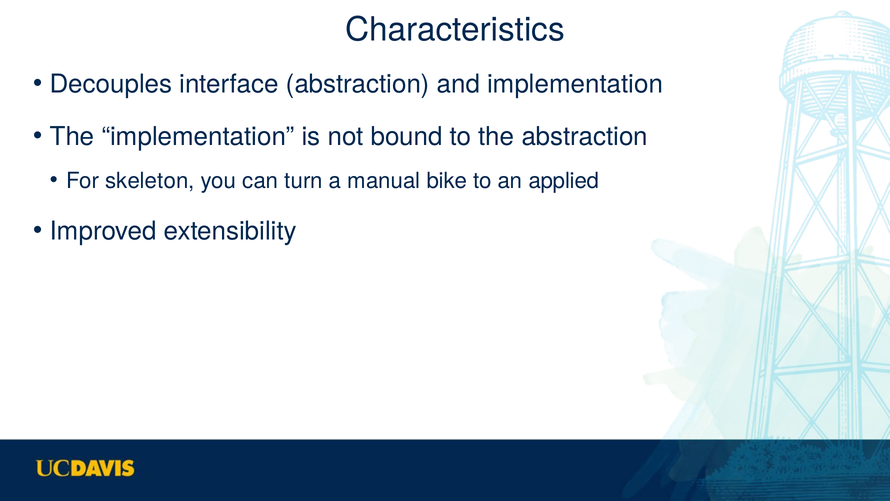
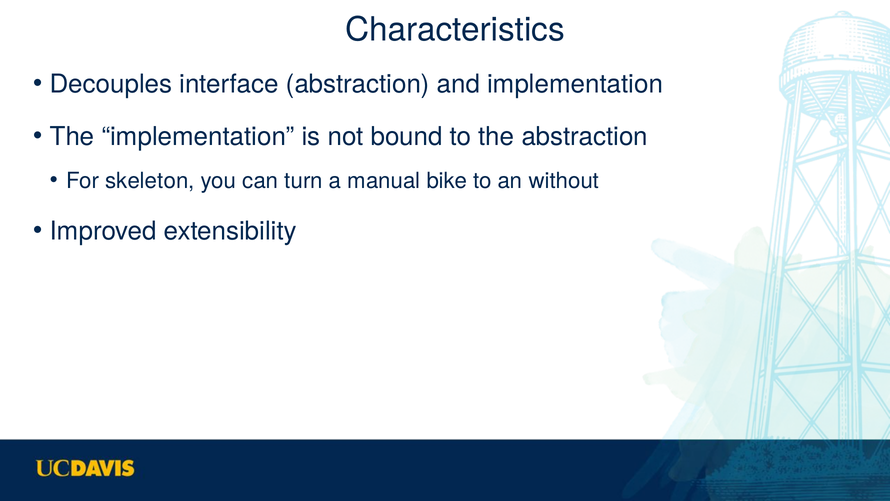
applied: applied -> without
